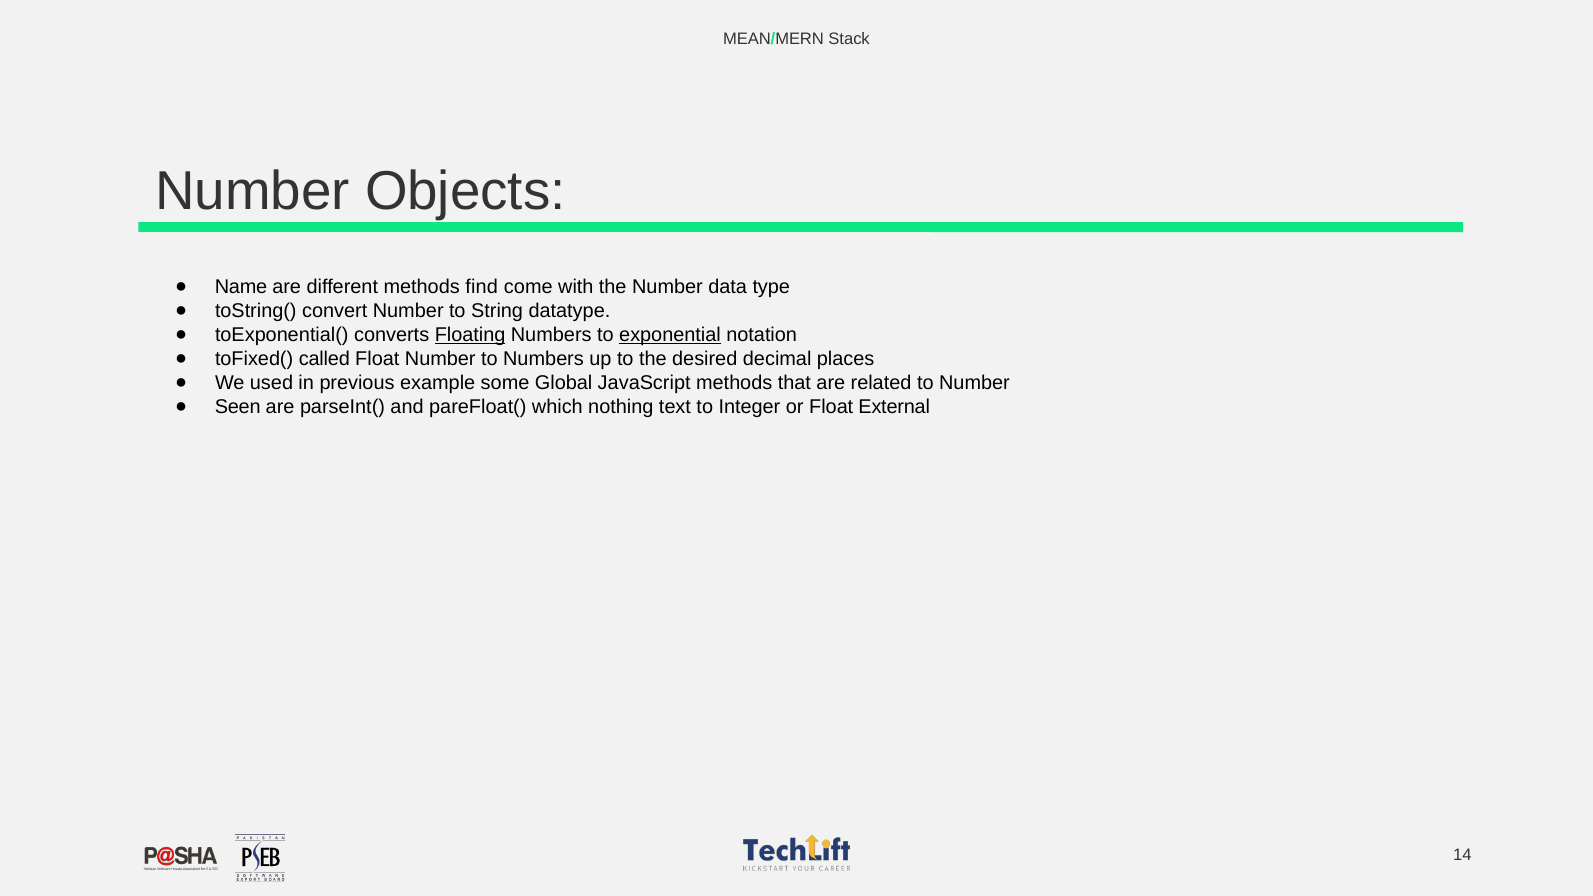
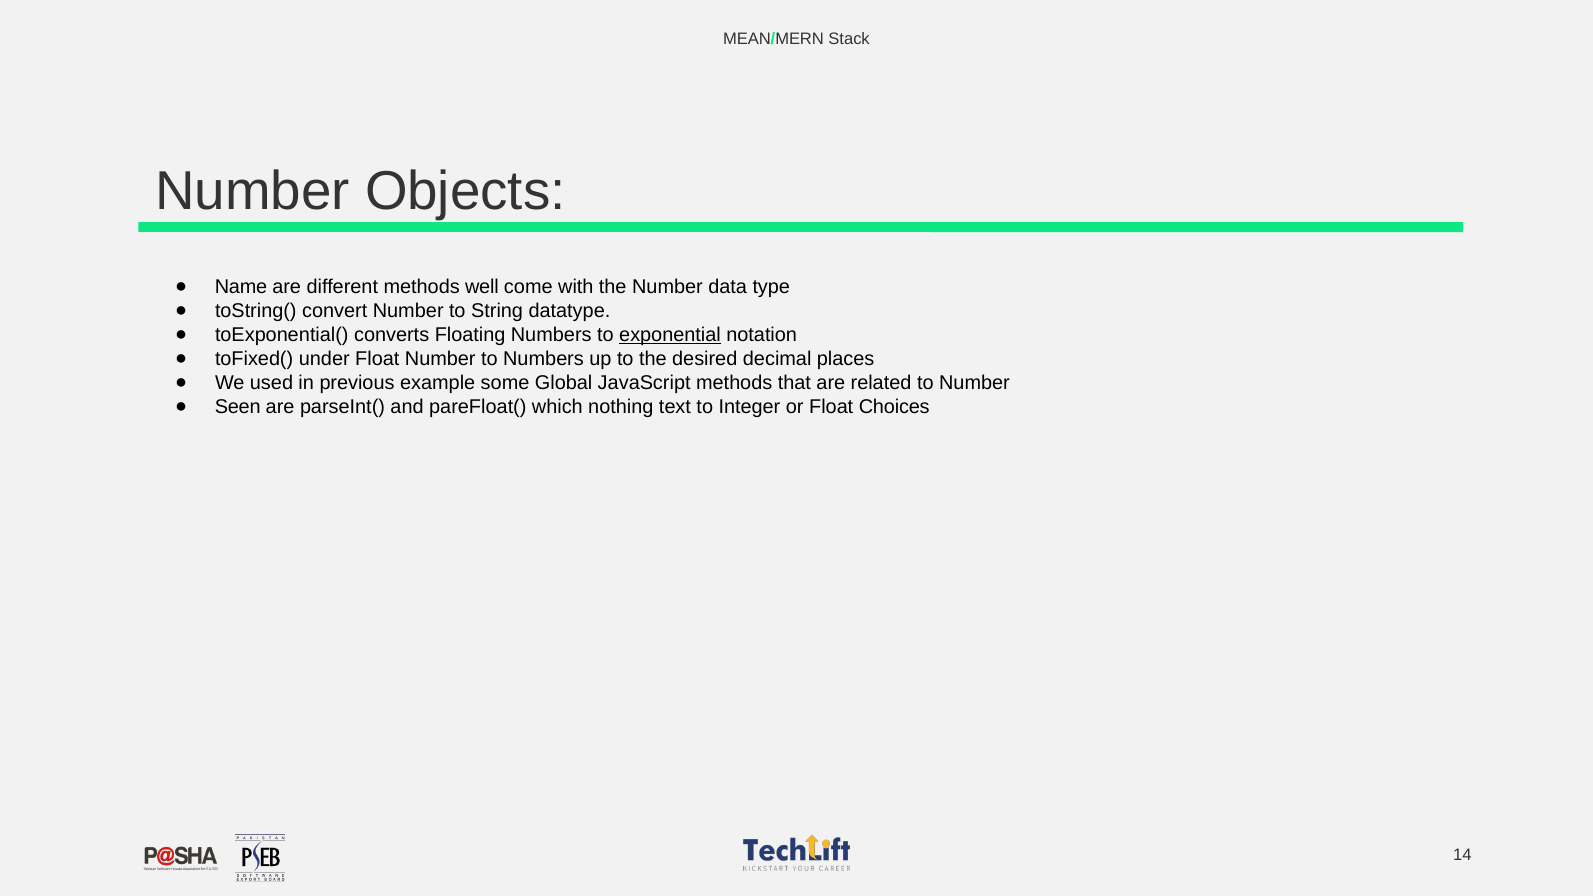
find: find -> well
Floating underline: present -> none
called: called -> under
External: External -> Choices
